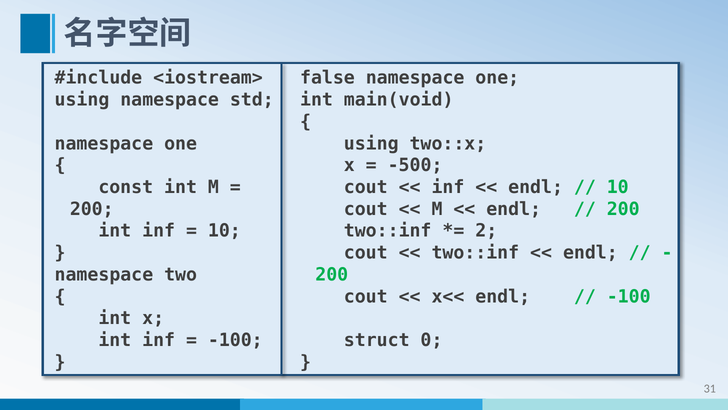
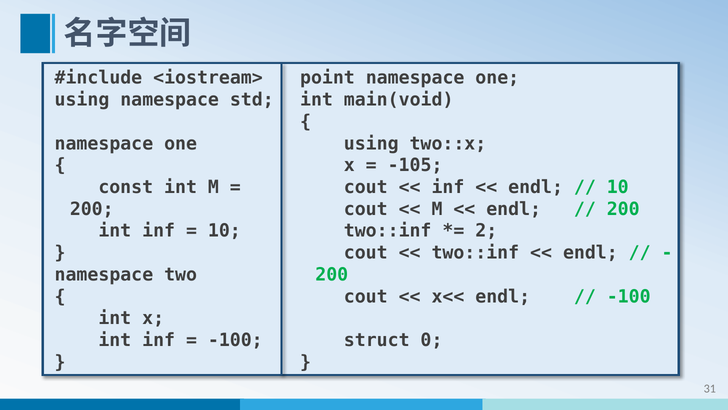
false: false -> point
-500: -500 -> -105
